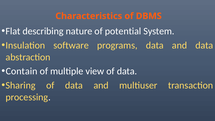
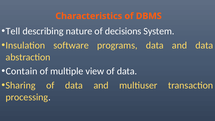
Flat: Flat -> Tell
potential: potential -> decisions
